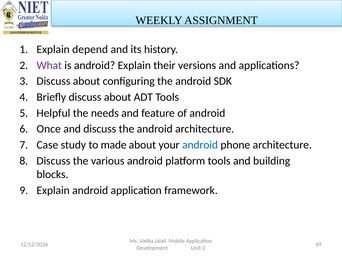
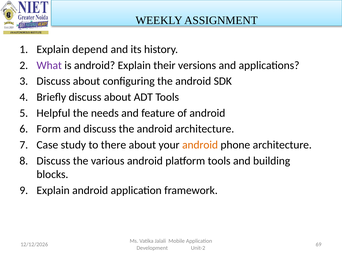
Once: Once -> Form
made: made -> there
android at (200, 145) colour: blue -> orange
